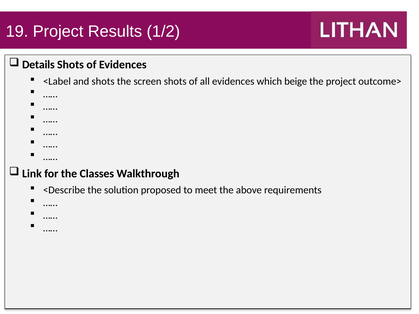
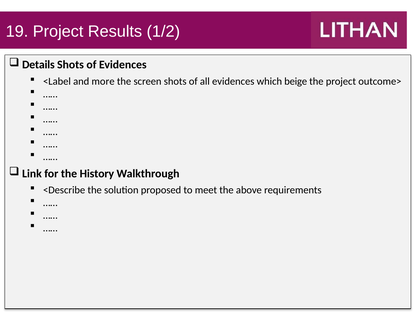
and shots: shots -> more
Classes: Classes -> History
